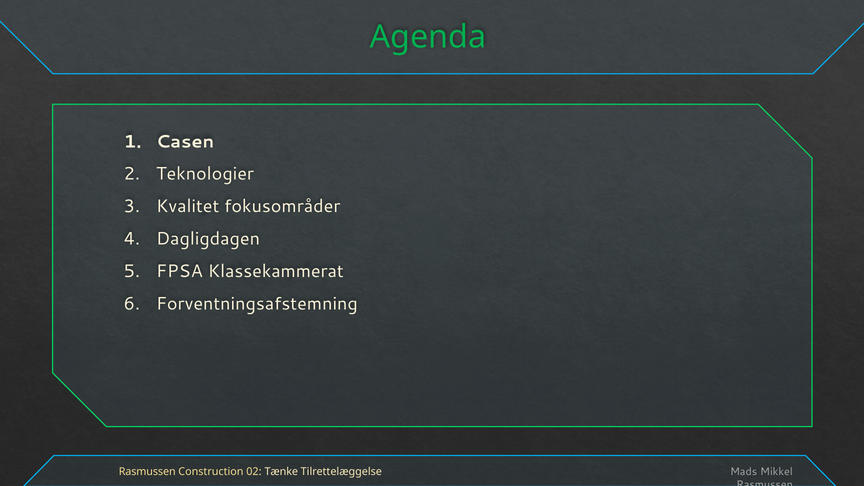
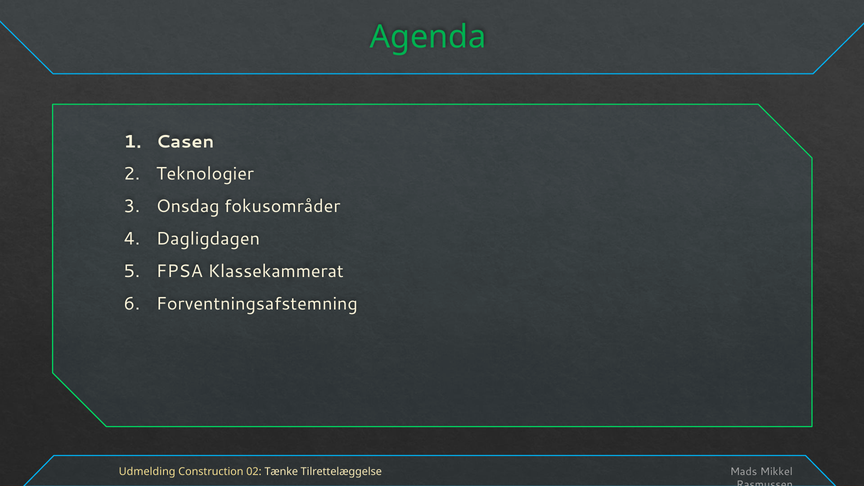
Kvalitet: Kvalitet -> Onsdag
Rasmussen at (147, 471): Rasmussen -> Udmelding
